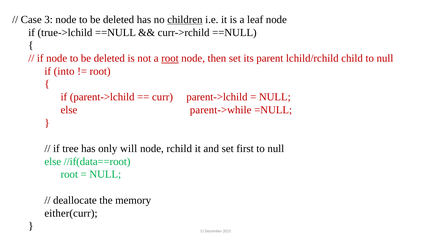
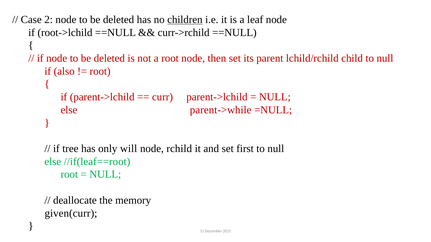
3: 3 -> 2
true->lchild: true->lchild -> root->lchild
root at (170, 58) underline: present -> none
into: into -> also
//if(data==root: //if(data==root -> //if(leaf==root
either(curr: either(curr -> given(curr
